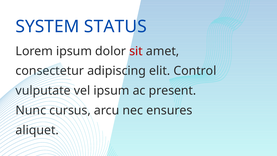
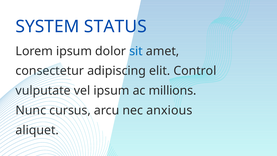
sit colour: red -> blue
present: present -> millions
ensures: ensures -> anxious
